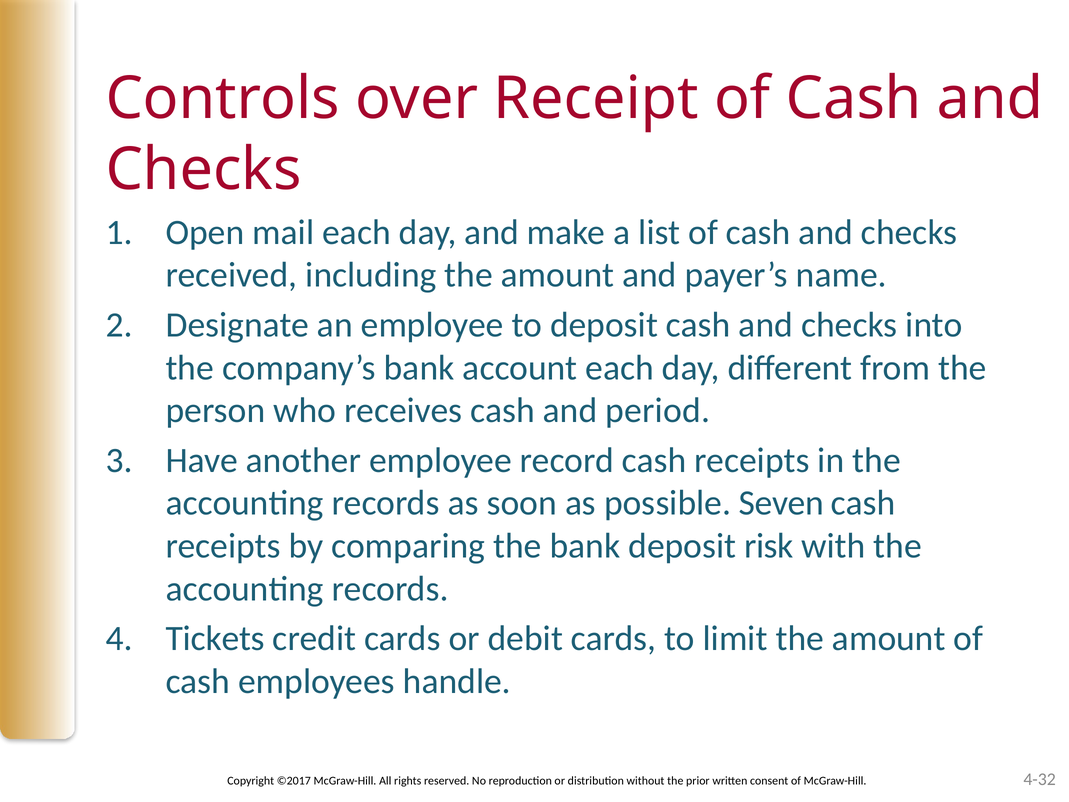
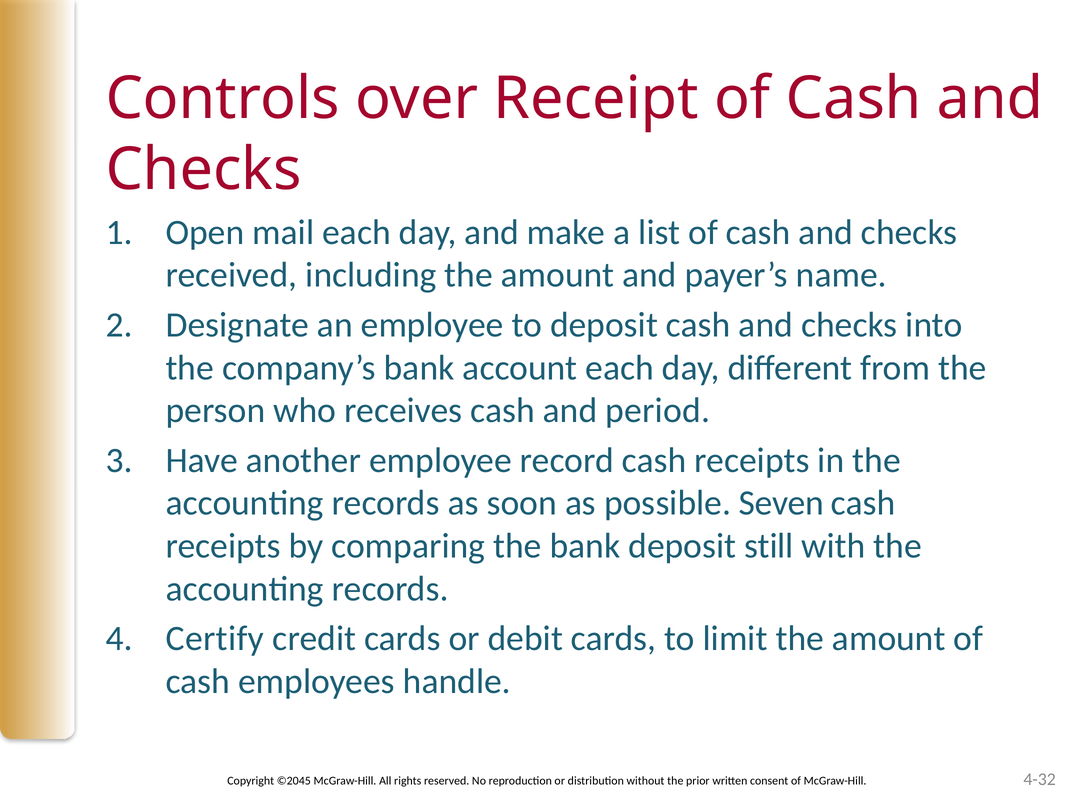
risk: risk -> still
Tickets: Tickets -> Certify
©2017: ©2017 -> ©2045
